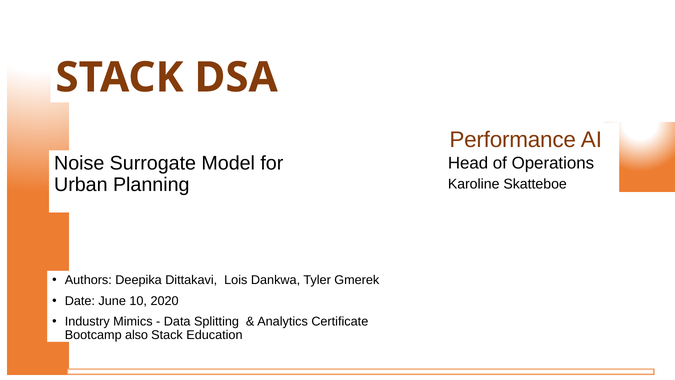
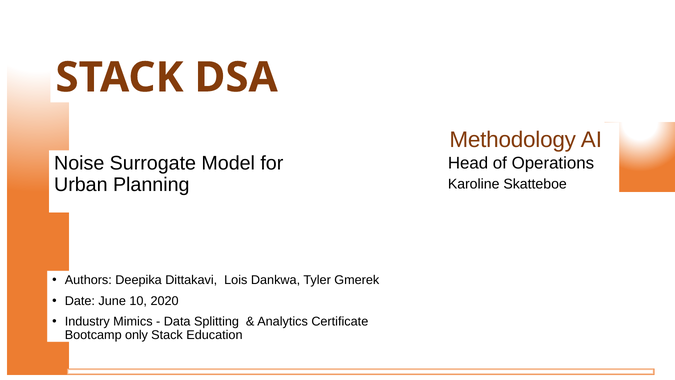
Performance: Performance -> Methodology
also: also -> only
